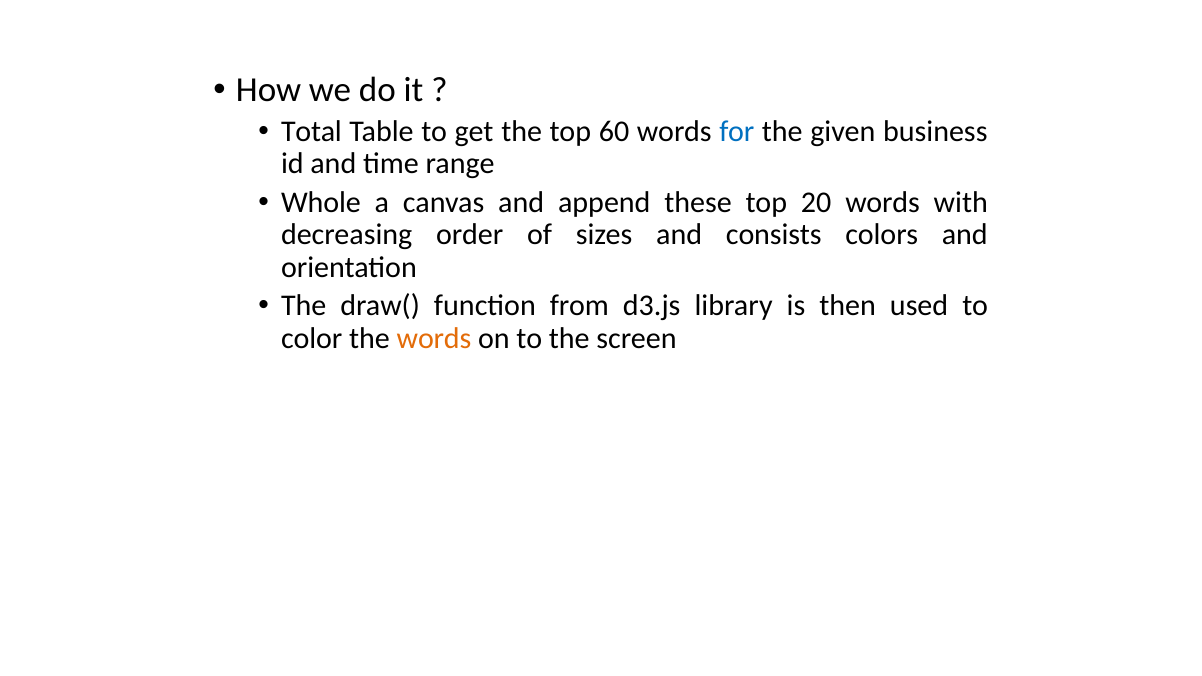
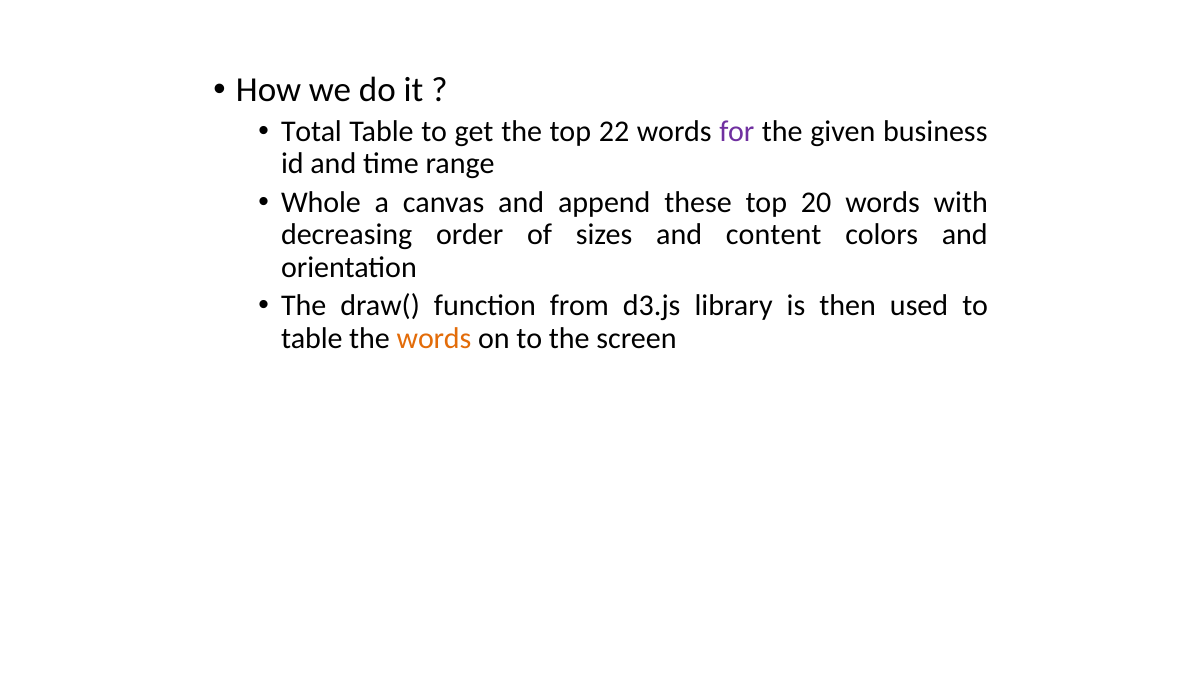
60: 60 -> 22
for colour: blue -> purple
consists: consists -> content
color at (312, 339): color -> table
